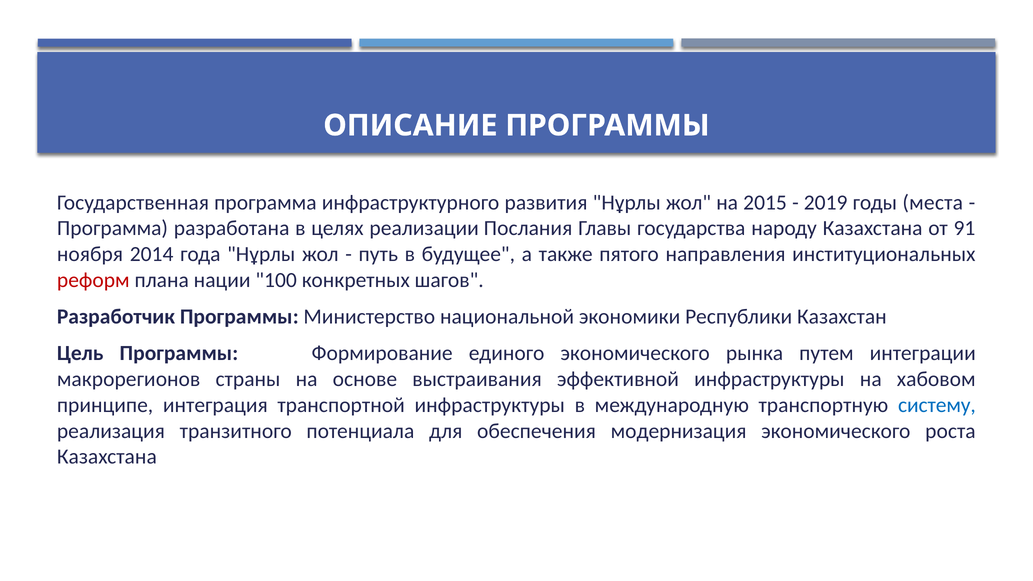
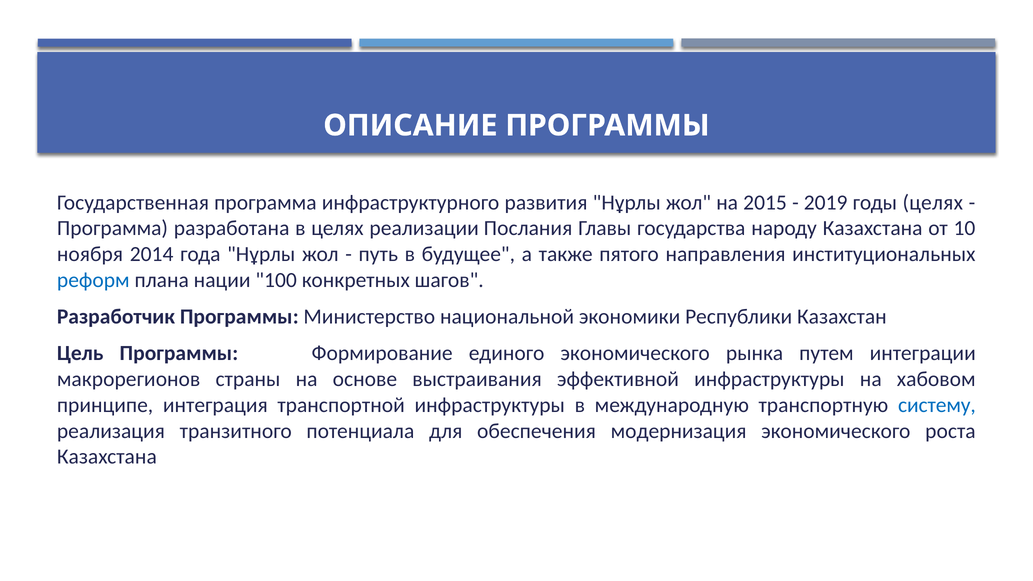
годы места: места -> целях
91: 91 -> 10
реформ colour: red -> blue
